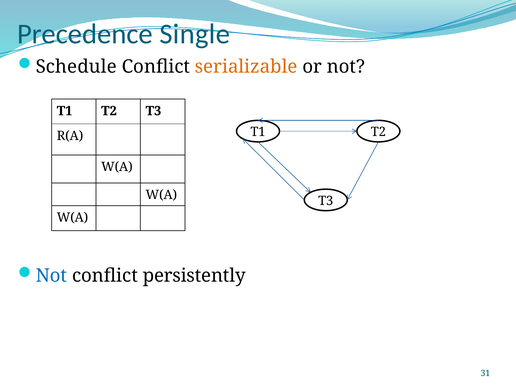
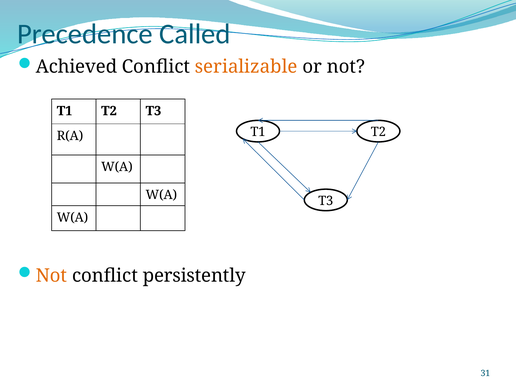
Single: Single -> Called
Schedule: Schedule -> Achieved
Not at (51, 276) colour: blue -> orange
